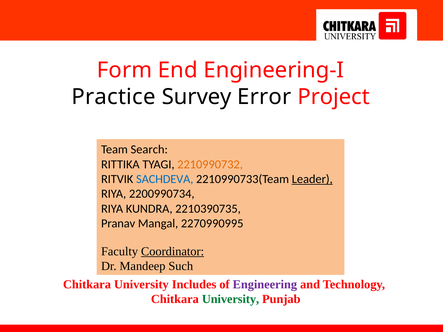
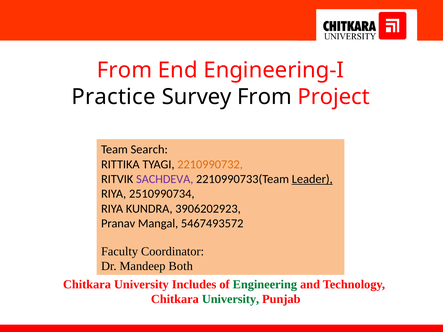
Form at (125, 70): Form -> From
Survey Error: Error -> From
SACHDEVA colour: blue -> purple
2200990734: 2200990734 -> 2510990734
2210390735: 2210390735 -> 3906202923
2270990995: 2270990995 -> 5467493572
Coordinator underline: present -> none
Such: Such -> Both
Engineering colour: purple -> green
